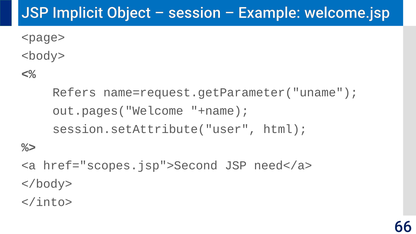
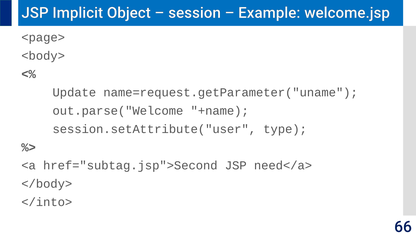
Refers: Refers -> Update
out.pages("Welcome: out.pages("Welcome -> out.parse("Welcome
html: html -> type
href="scopes.jsp">Second: href="scopes.jsp">Second -> href="subtag.jsp">Second
